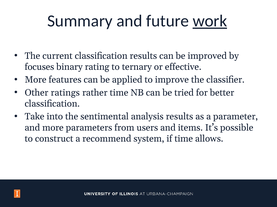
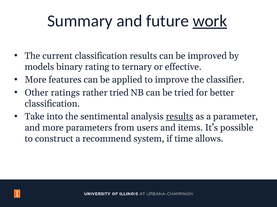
focuses: focuses -> models
rather time: time -> tried
results at (179, 117) underline: none -> present
